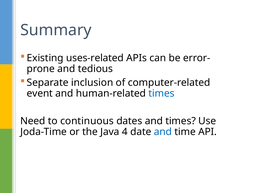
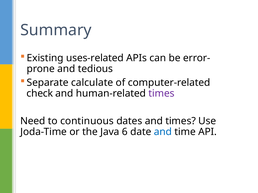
inclusion: inclusion -> calculate
event: event -> check
times at (162, 94) colour: blue -> purple
4: 4 -> 6
